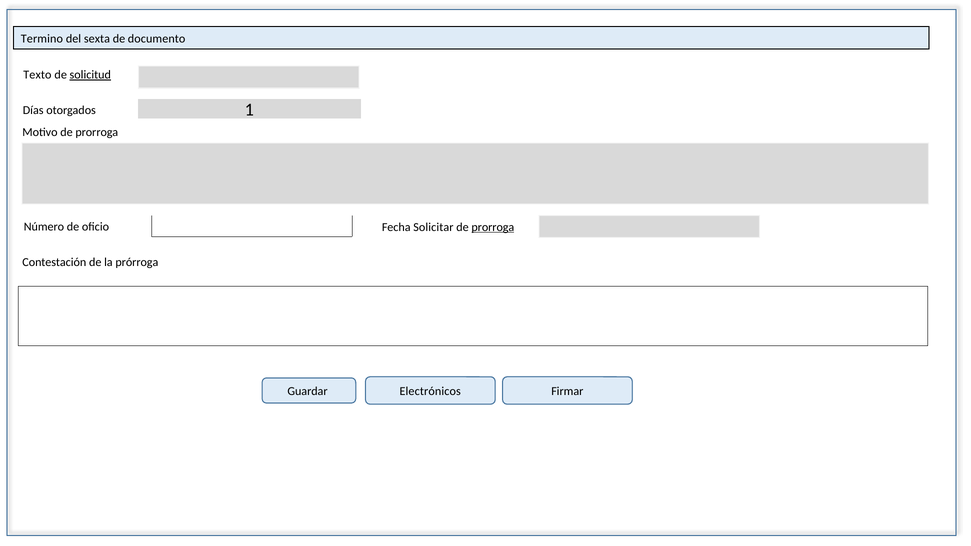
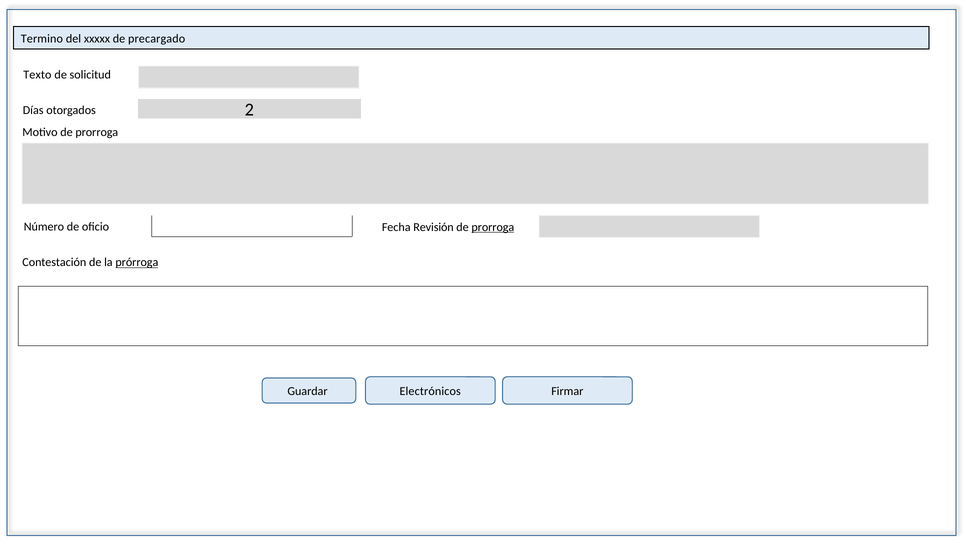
sexta: sexta -> xxxxx
documento: documento -> precargado
solicitud underline: present -> none
1: 1 -> 2
Solicitar: Solicitar -> Revisión
prórroga underline: none -> present
